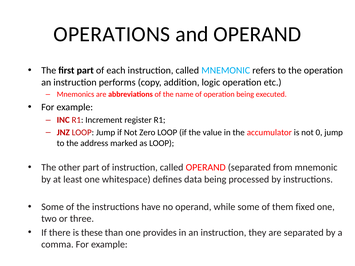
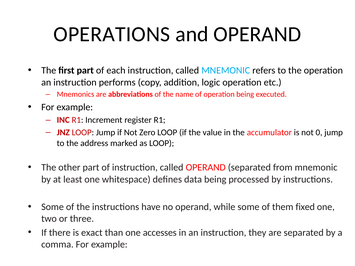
these: these -> exact
provides: provides -> accesses
